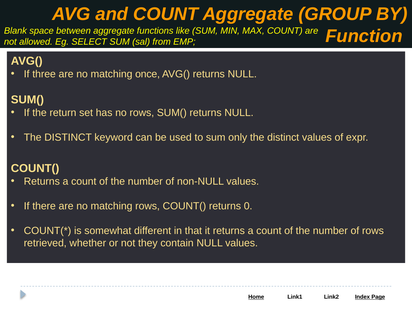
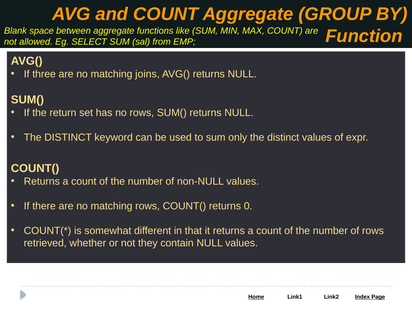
once: once -> joins
